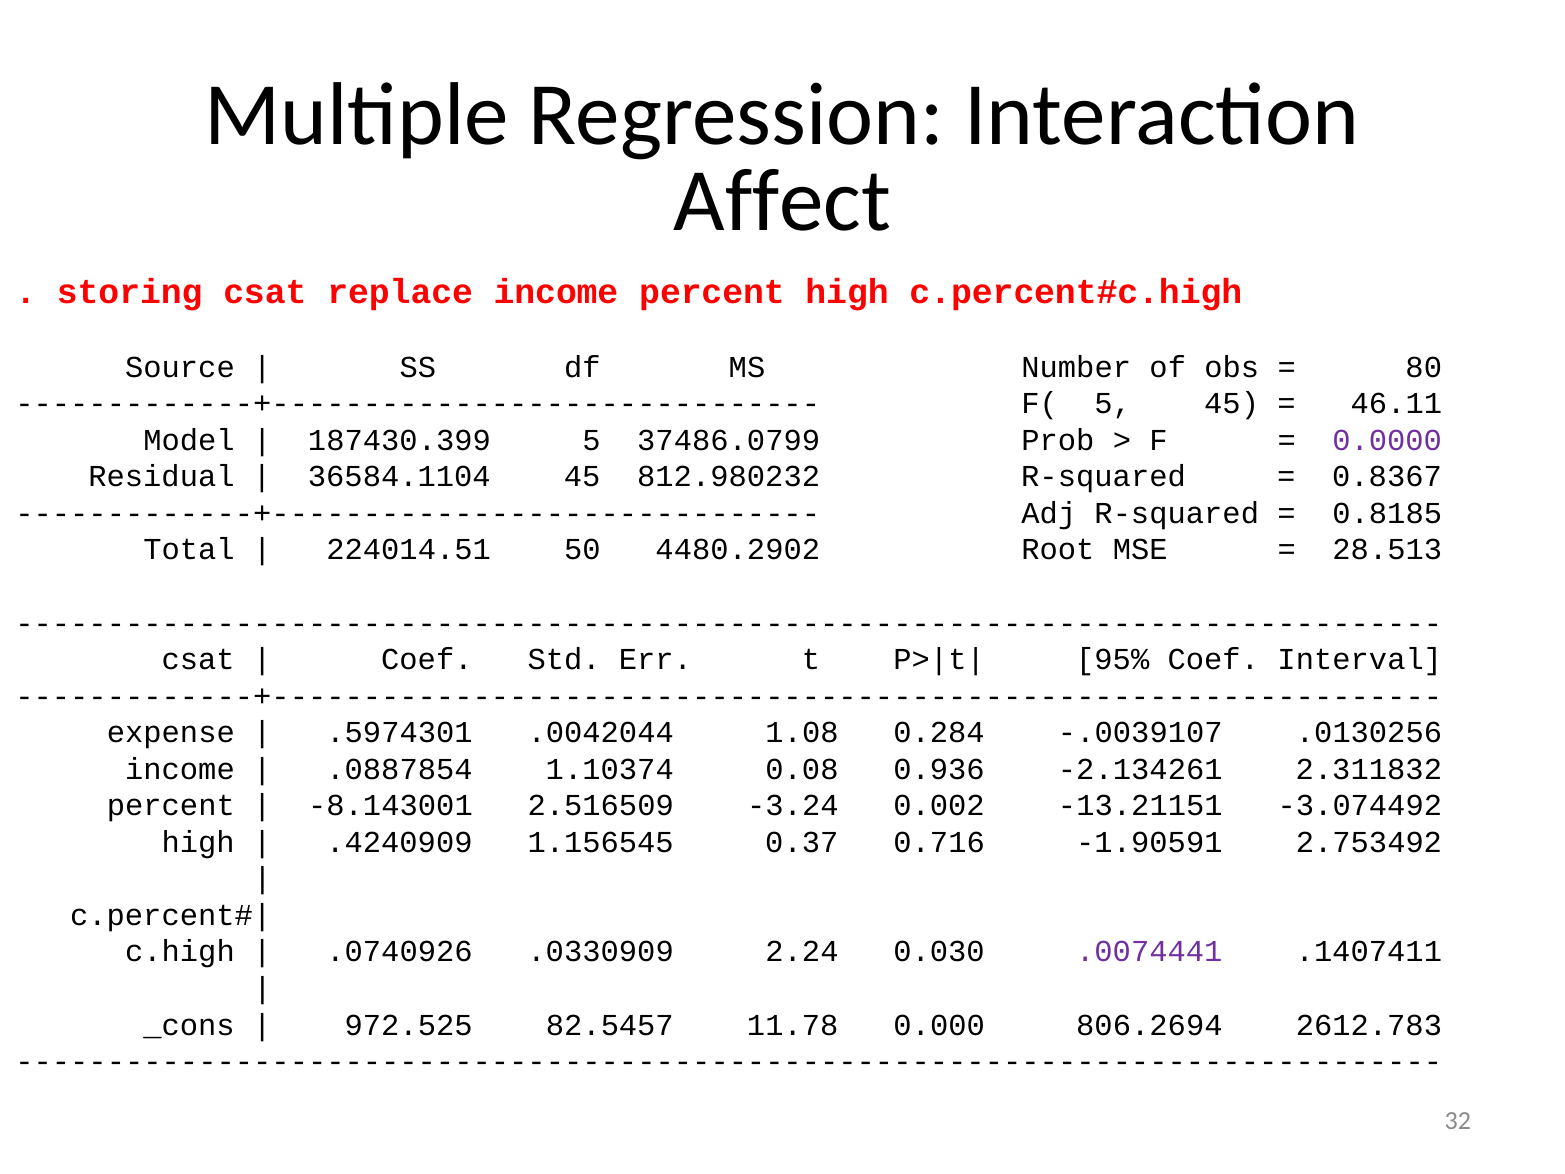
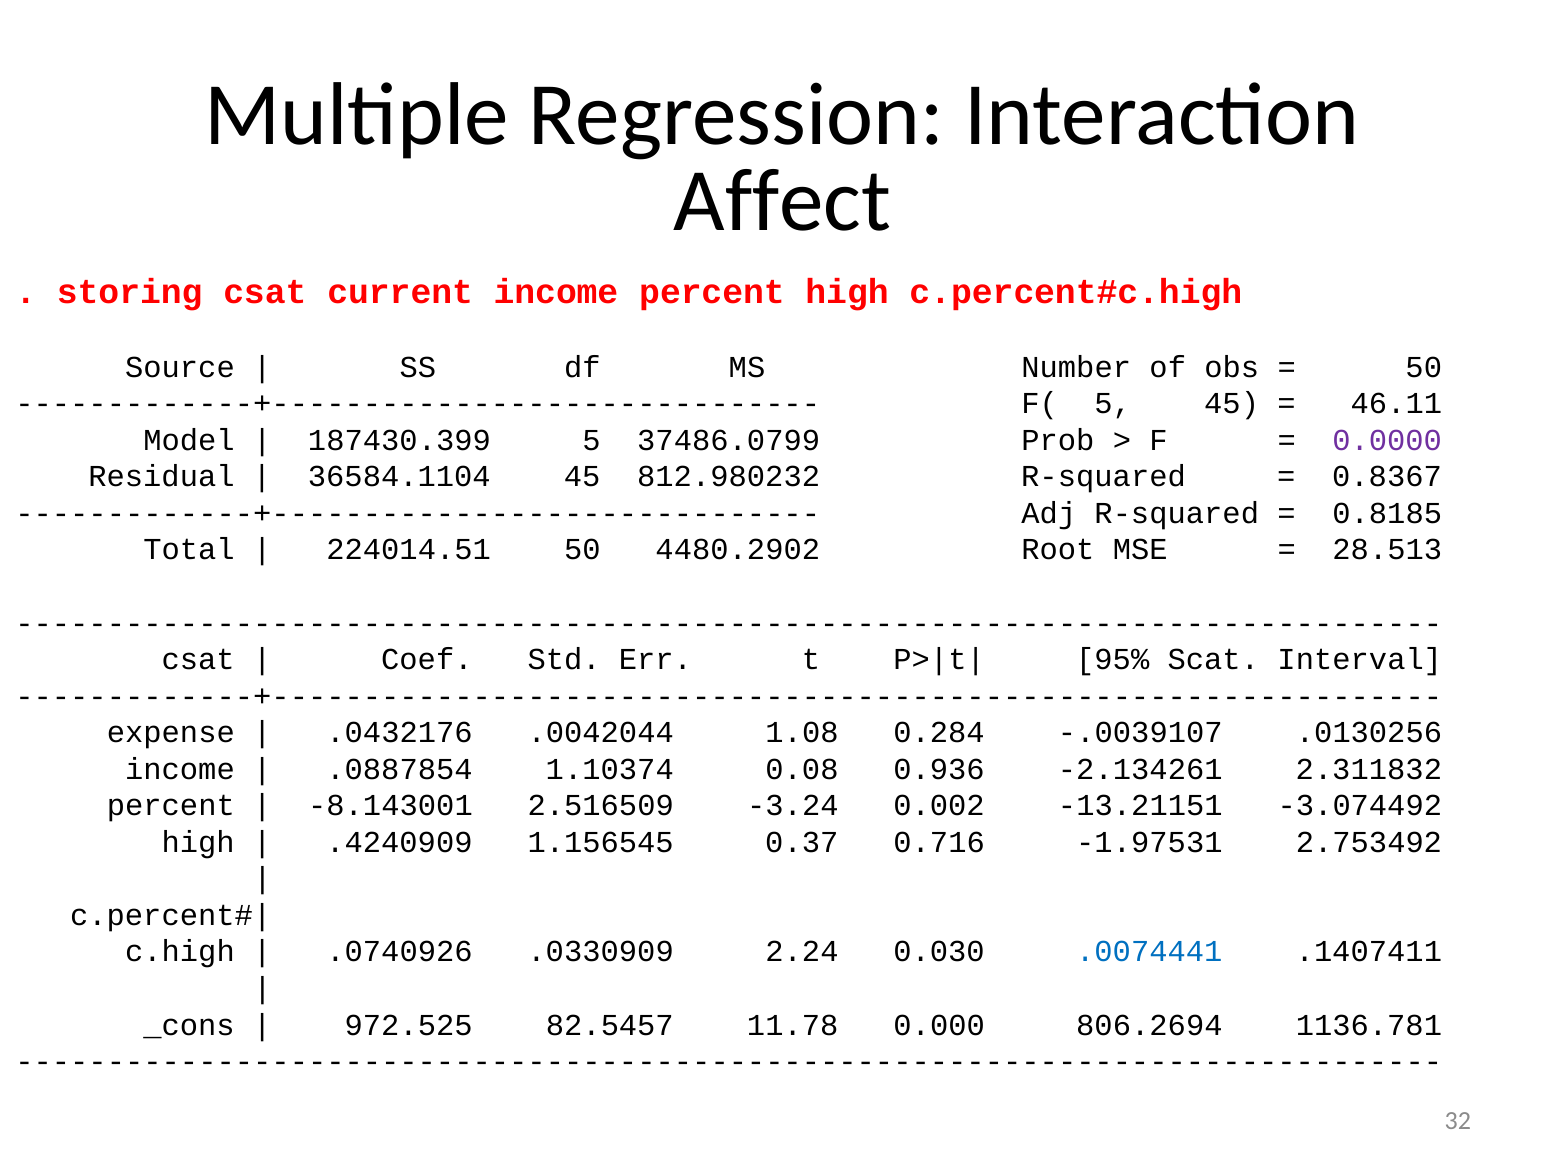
replace: replace -> current
80 at (1424, 367): 80 -> 50
95% Coef: Coef -> Scat
.5974301: .5974301 -> .0432176
-1.90591: -1.90591 -> -1.97531
.0074441 colour: purple -> blue
2612.783: 2612.783 -> 1136.781
